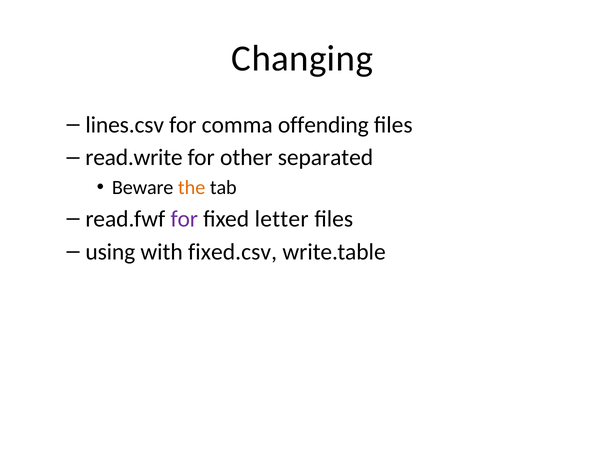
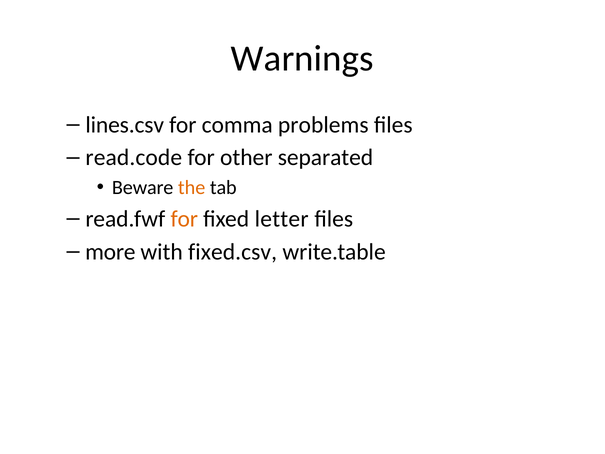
Changing: Changing -> Warnings
offending: offending -> problems
read.write: read.write -> read.code
for at (184, 219) colour: purple -> orange
using: using -> more
